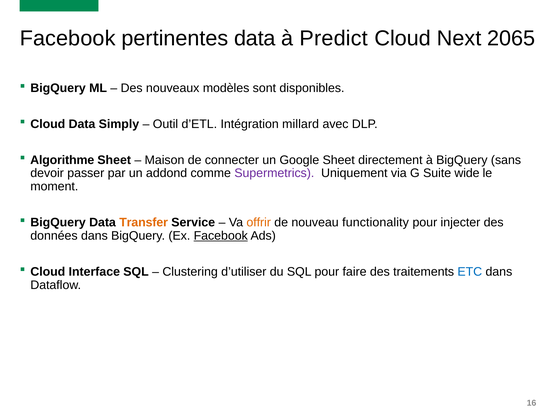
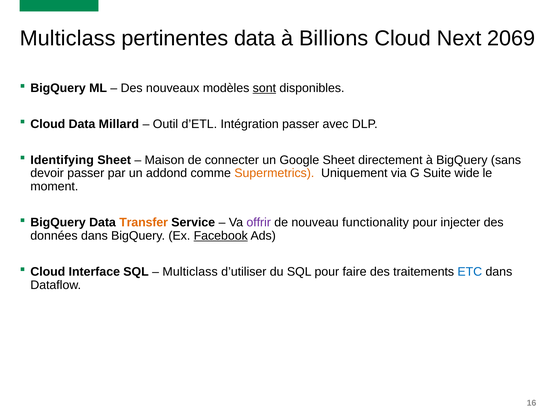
Facebook at (68, 38): Facebook -> Multiclass
Predict: Predict -> Billions
2065: 2065 -> 2069
sont underline: none -> present
Simply: Simply -> Millard
Intégration millard: millard -> passer
Algorithme: Algorithme -> Identifying
Supermetrics colour: purple -> orange
offrir colour: orange -> purple
Clustering at (190, 272): Clustering -> Multiclass
